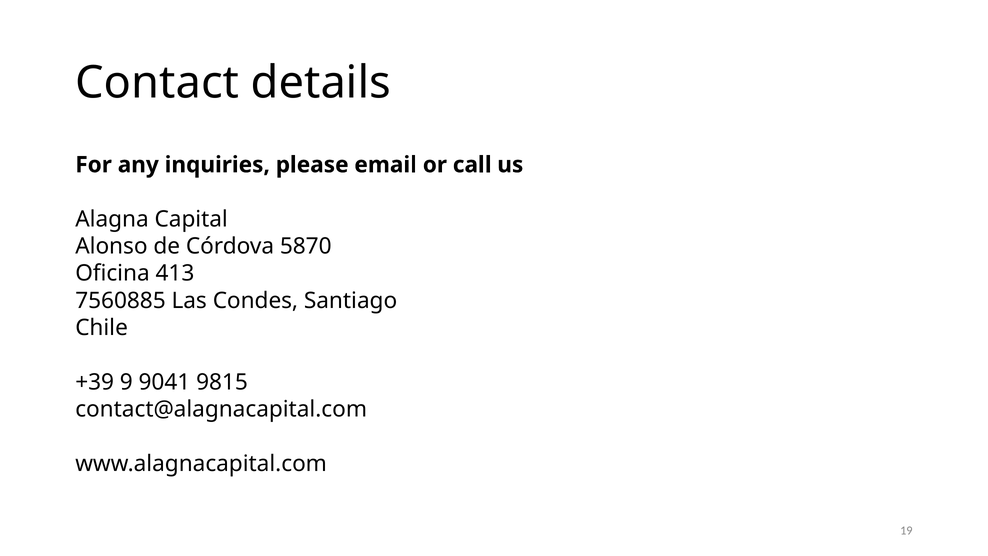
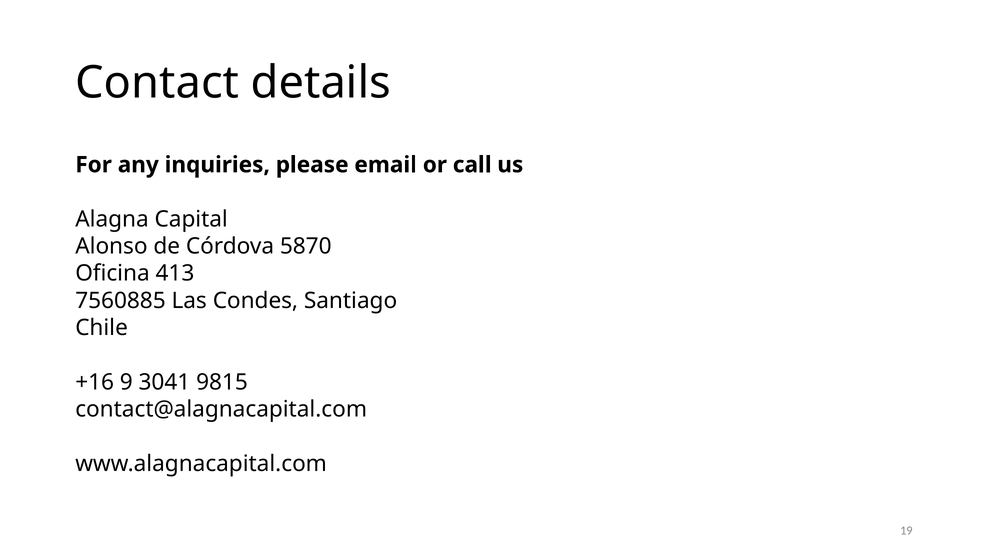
+39: +39 -> +16
9041: 9041 -> 3041
